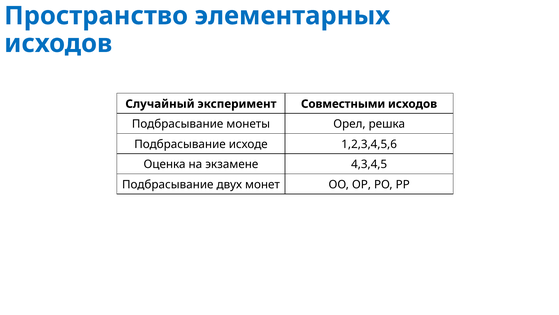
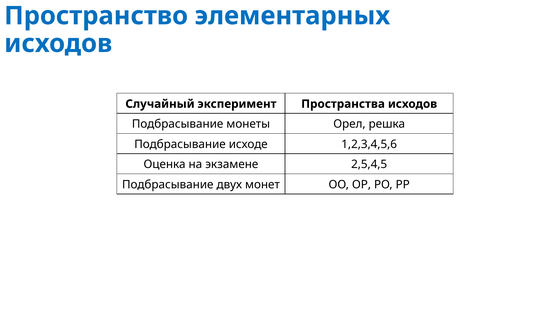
Совместными: Совместными -> Пространства
4,3,4,5: 4,3,4,5 -> 2,5,4,5
